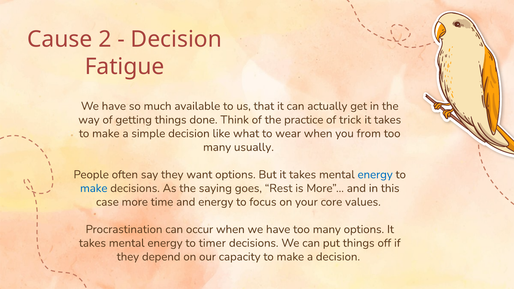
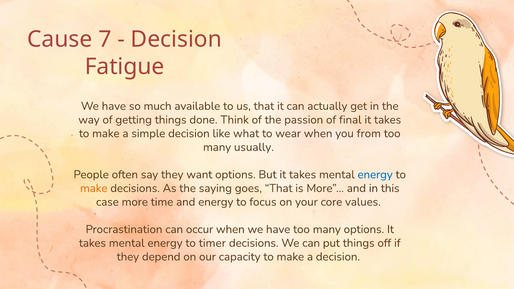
2: 2 -> 7
practice: practice -> passion
trick: trick -> final
make at (94, 188) colour: blue -> orange
goes Rest: Rest -> That
